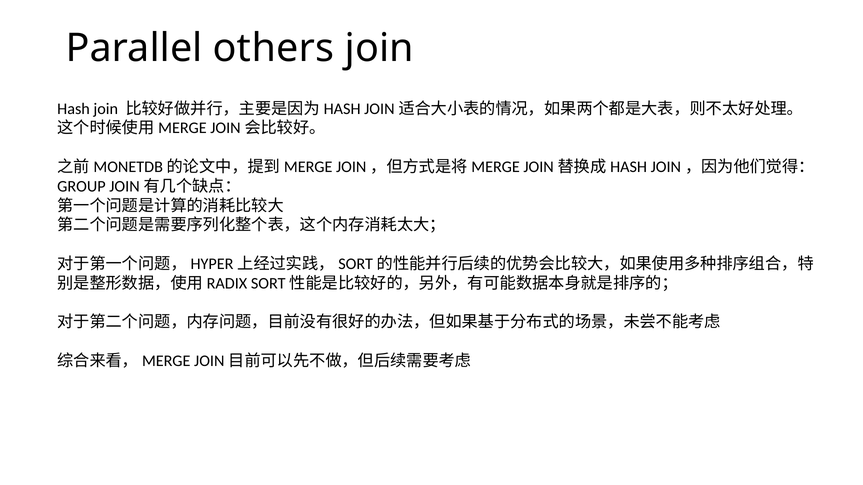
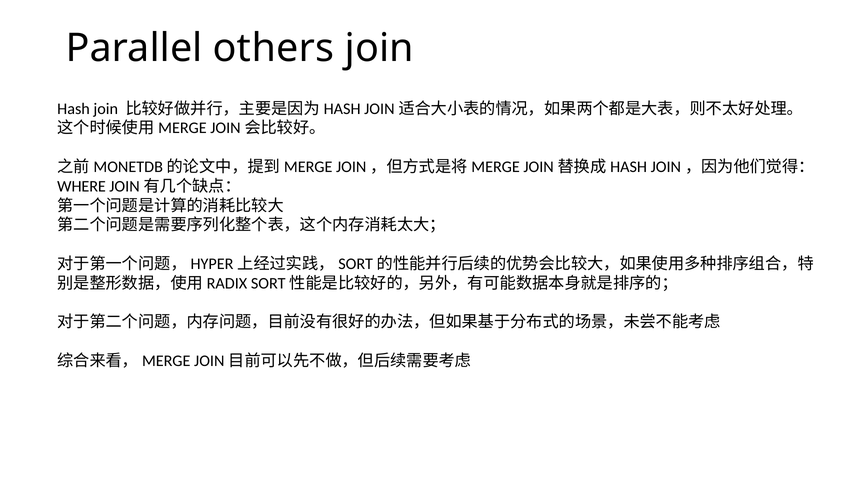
GROUP: GROUP -> WHERE
